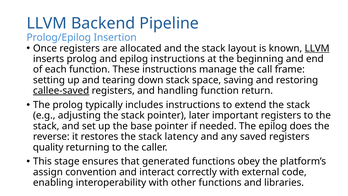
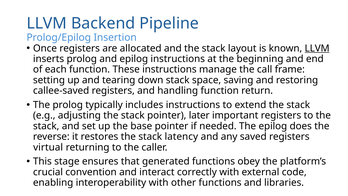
callee-saved underline: present -> none
quality: quality -> virtual
assign: assign -> crucial
